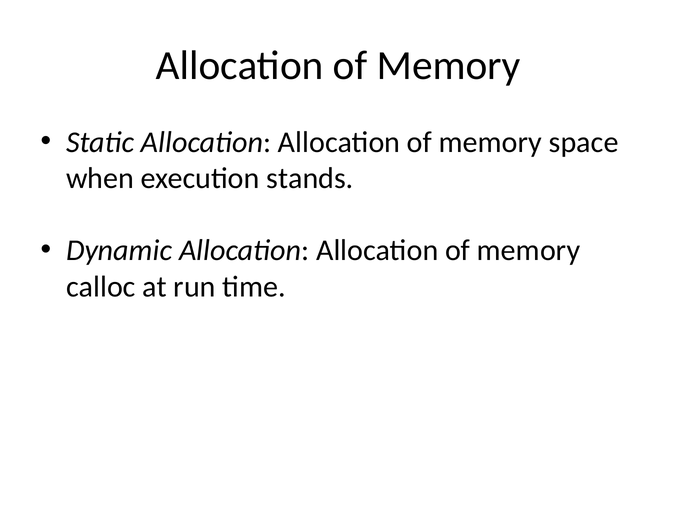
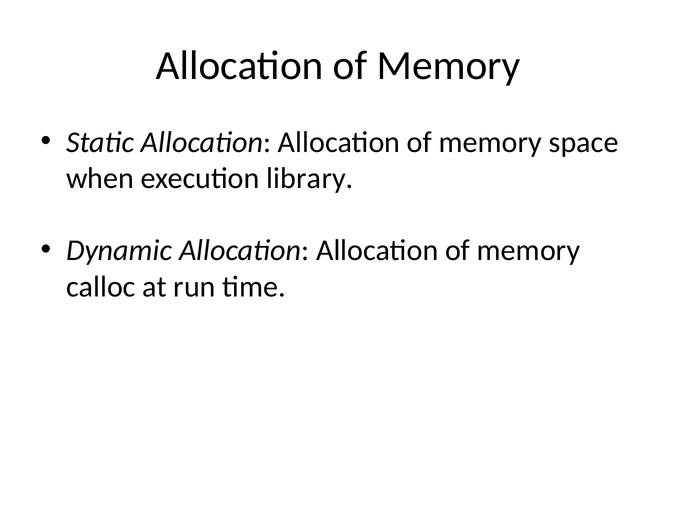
stands: stands -> library
